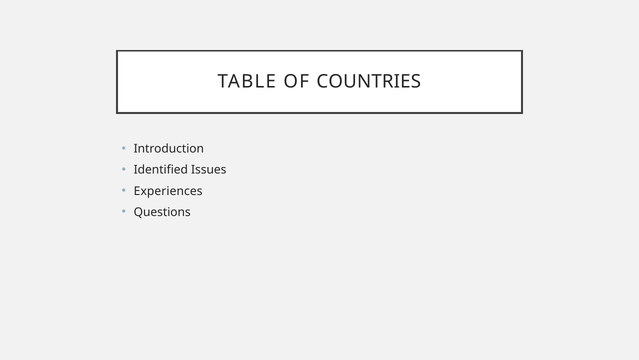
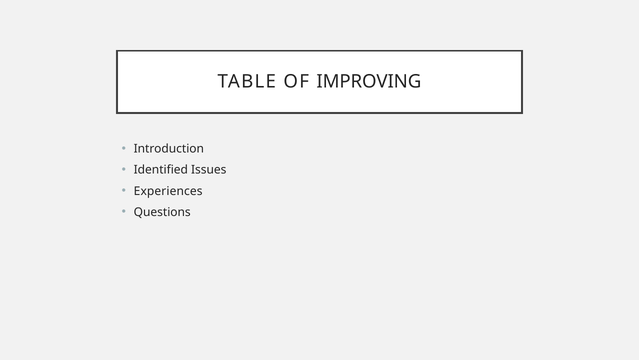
COUNTRIES: COUNTRIES -> IMPROVING
